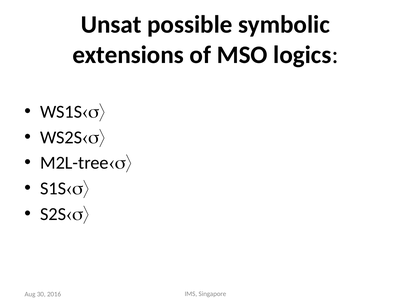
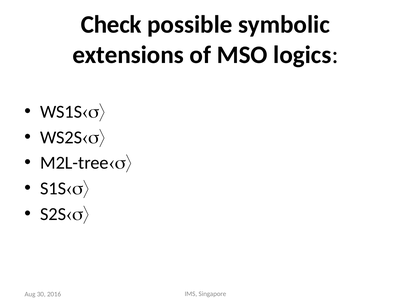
Unsat: Unsat -> Check
